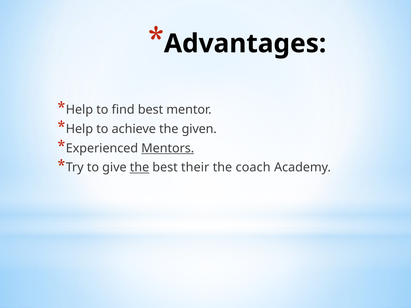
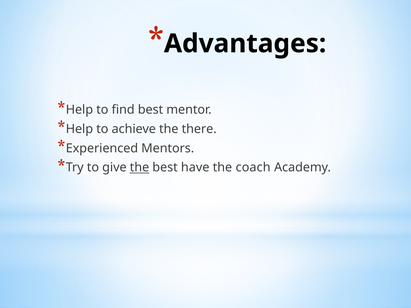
given: given -> there
Mentors underline: present -> none
their: their -> have
